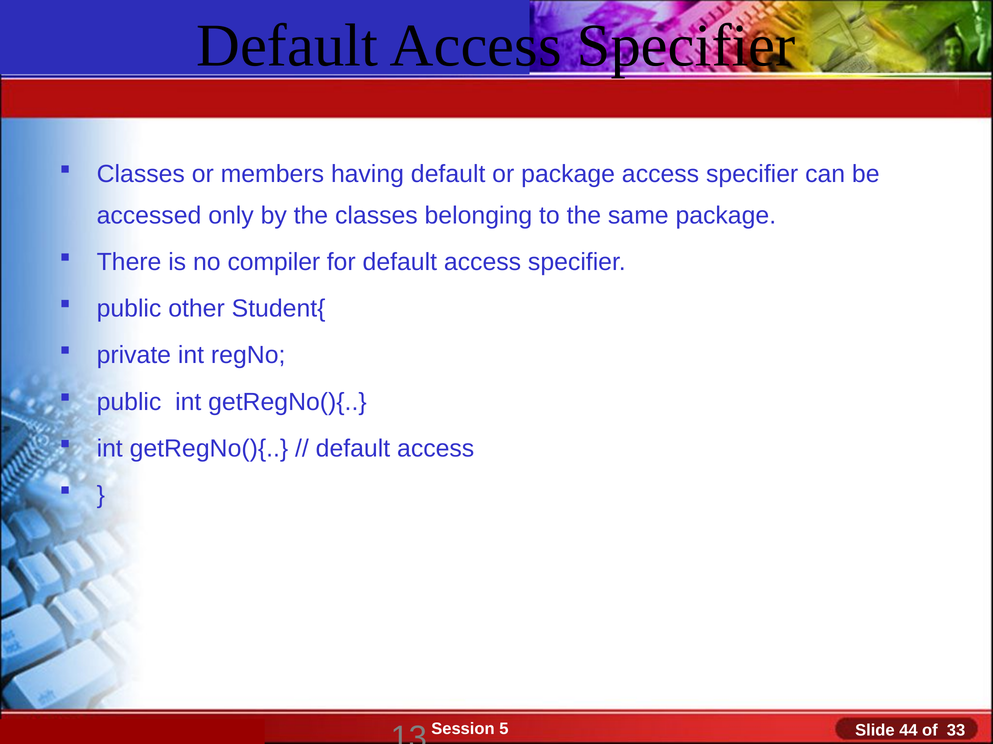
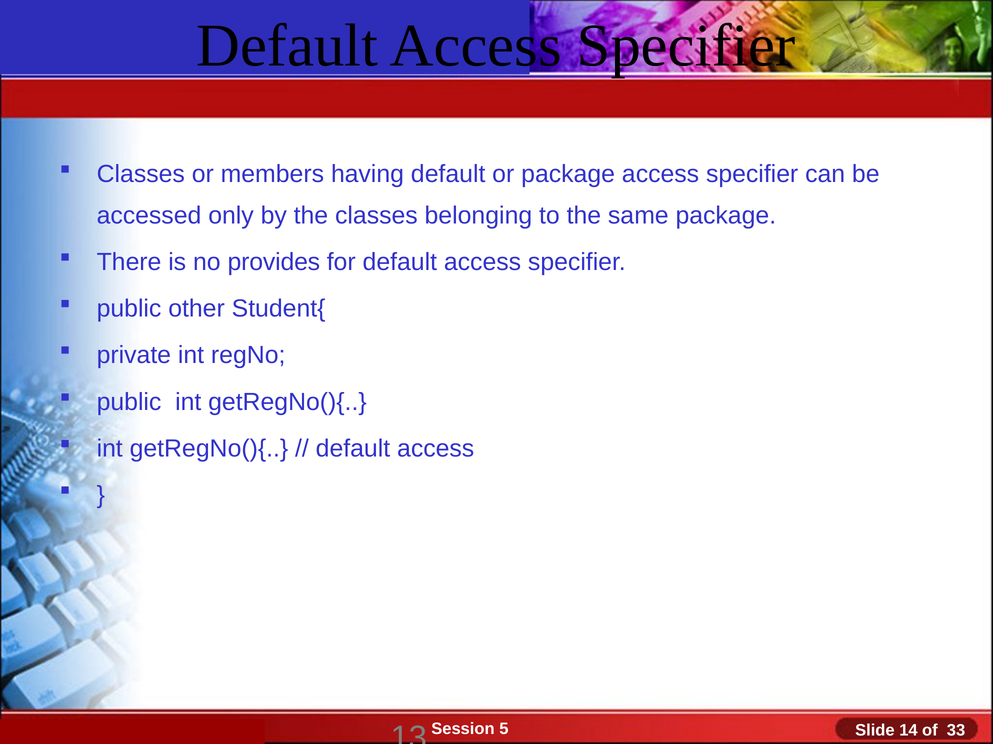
compiler: compiler -> provides
44: 44 -> 14
